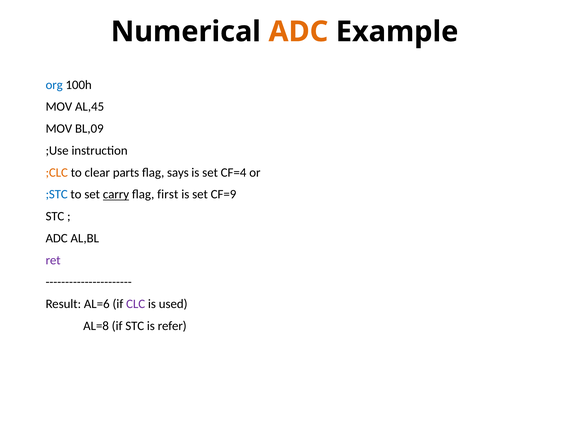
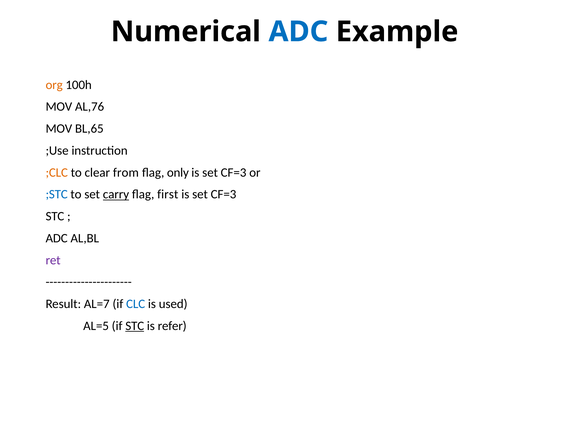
ADC at (298, 32) colour: orange -> blue
org colour: blue -> orange
AL,45: AL,45 -> AL,76
BL,09: BL,09 -> BL,65
parts: parts -> from
says: says -> only
CF=4 at (234, 173): CF=4 -> CF=3
CF=9 at (224, 195): CF=9 -> CF=3
AL=6: AL=6 -> AL=7
CLC colour: purple -> blue
AL=8: AL=8 -> AL=5
STC at (135, 326) underline: none -> present
